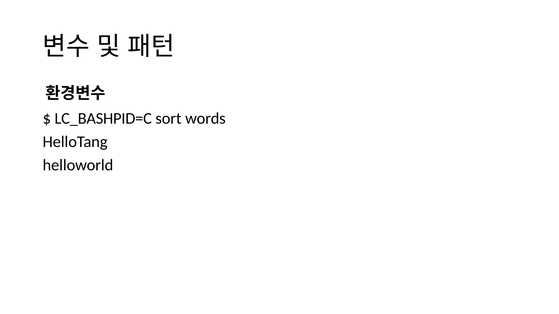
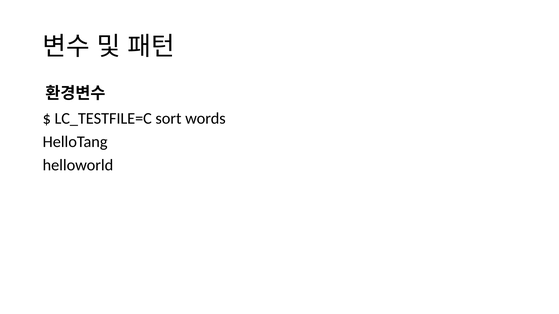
LC_BASHPID=C: LC_BASHPID=C -> LC_TESTFILE=C
